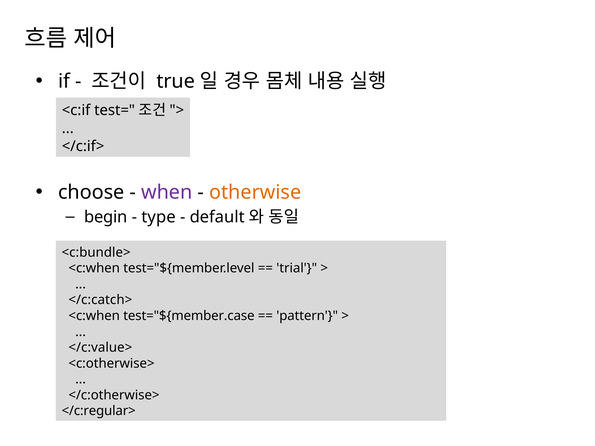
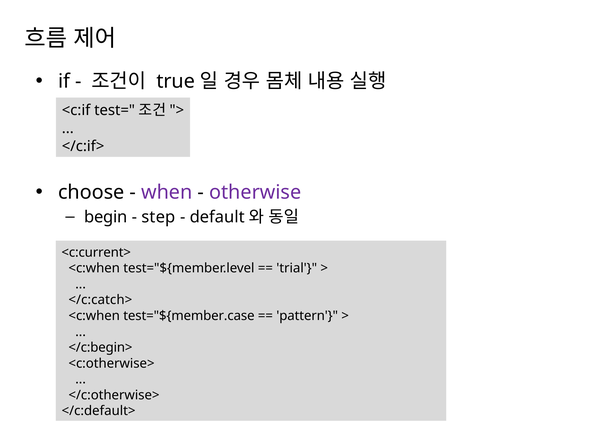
otherwise colour: orange -> purple
type: type -> step
<c:bundle>: <c:bundle> -> <c:current>
</c:value>: </c:value> -> </c:begin>
</c:regular>: </c:regular> -> </c:default>
